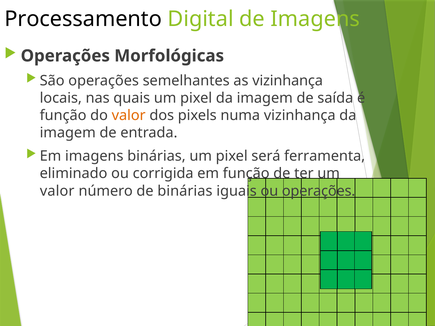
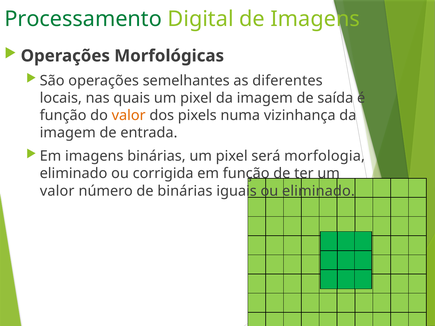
Processamento colour: black -> green
as vizinhança: vizinhança -> diferentes
ferramenta: ferramenta -> morfologia
ou operações: operações -> eliminado
